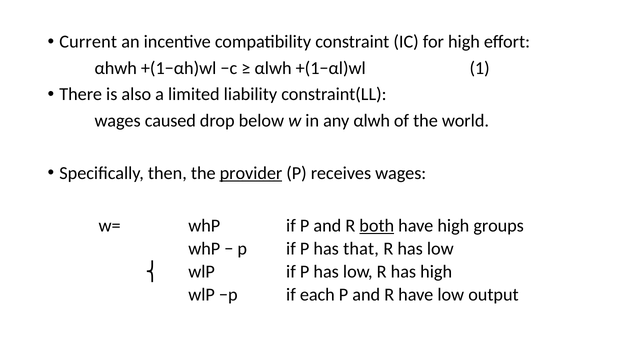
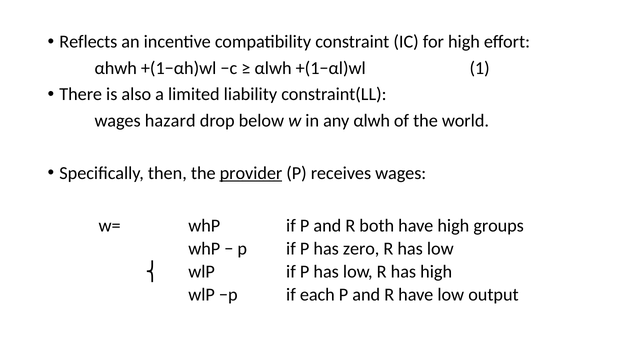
Current: Current -> Reflects
caused: caused -> hazard
both underline: present -> none
that: that -> zero
